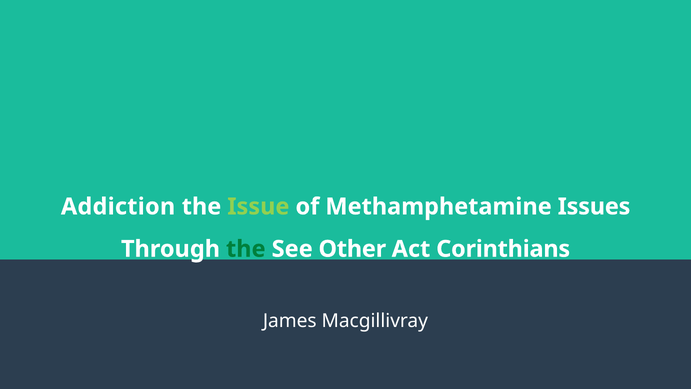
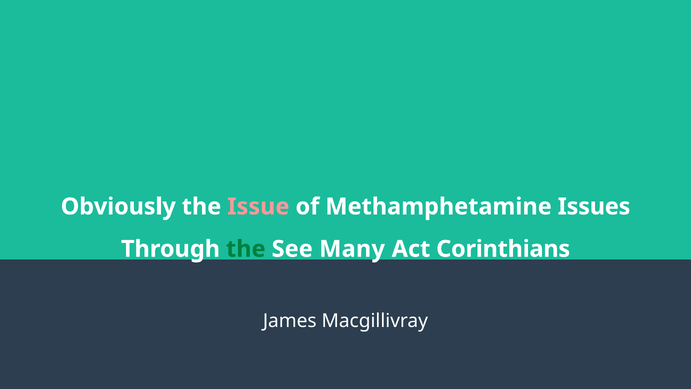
Addiction: Addiction -> Obviously
Issue colour: light green -> pink
Other: Other -> Many
